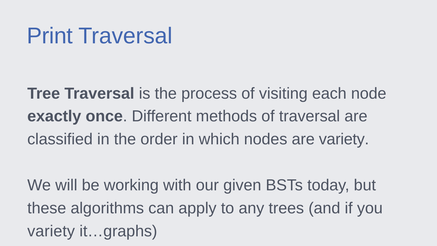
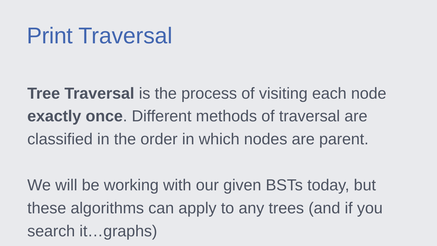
are variety: variety -> parent
variety at (51, 231): variety -> search
